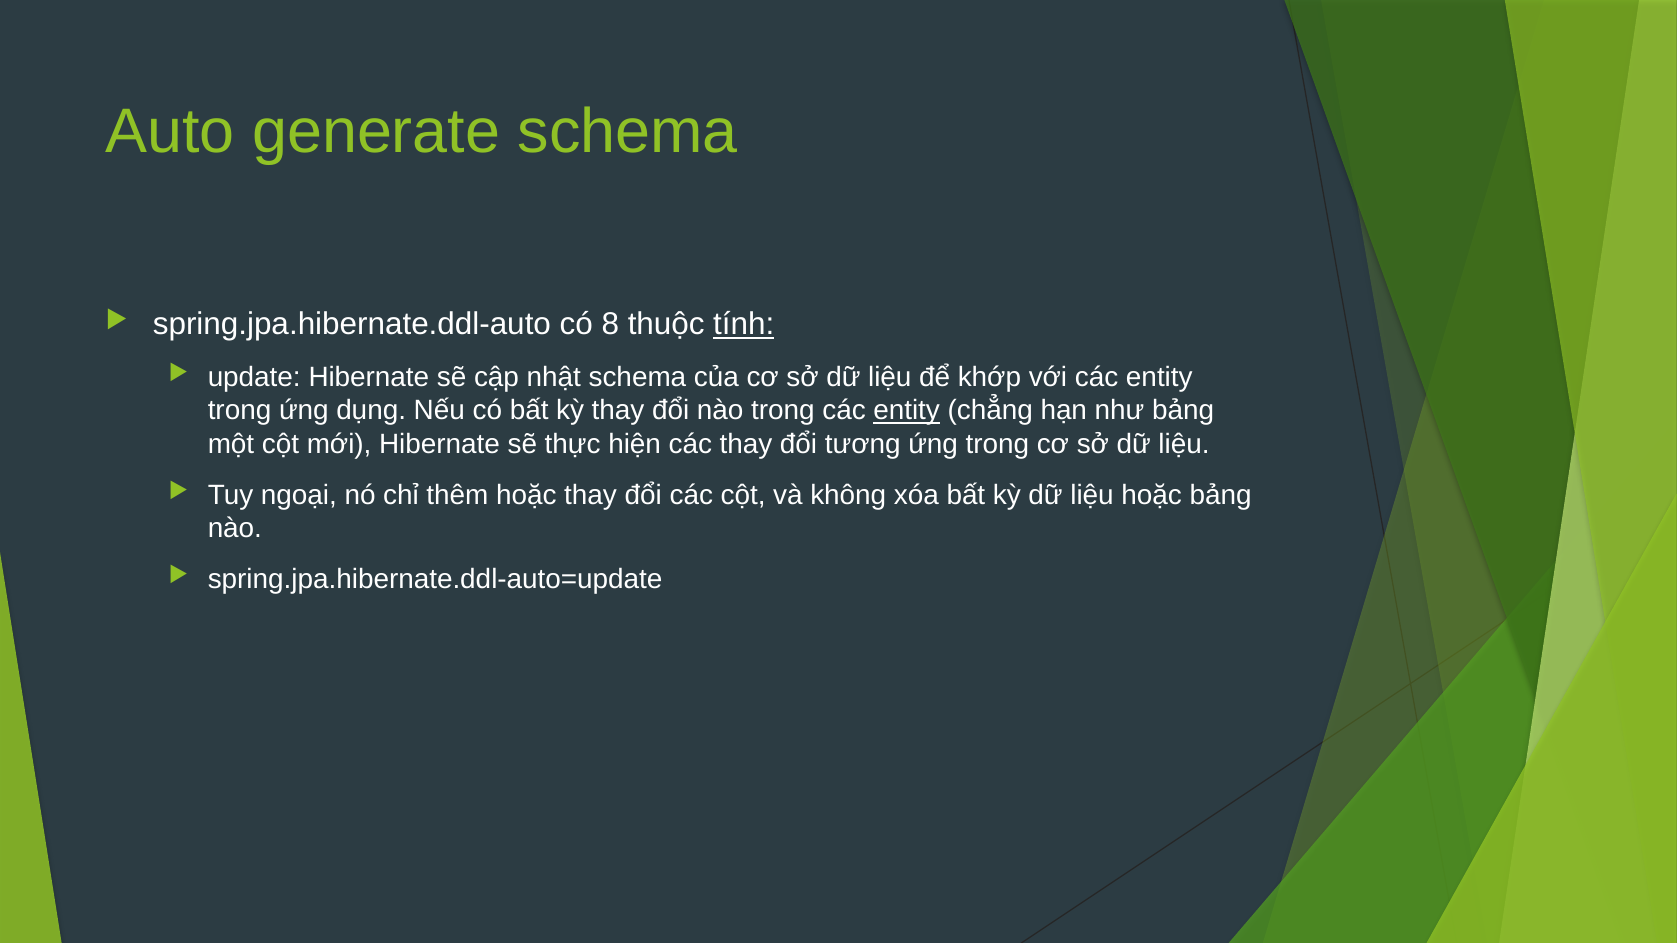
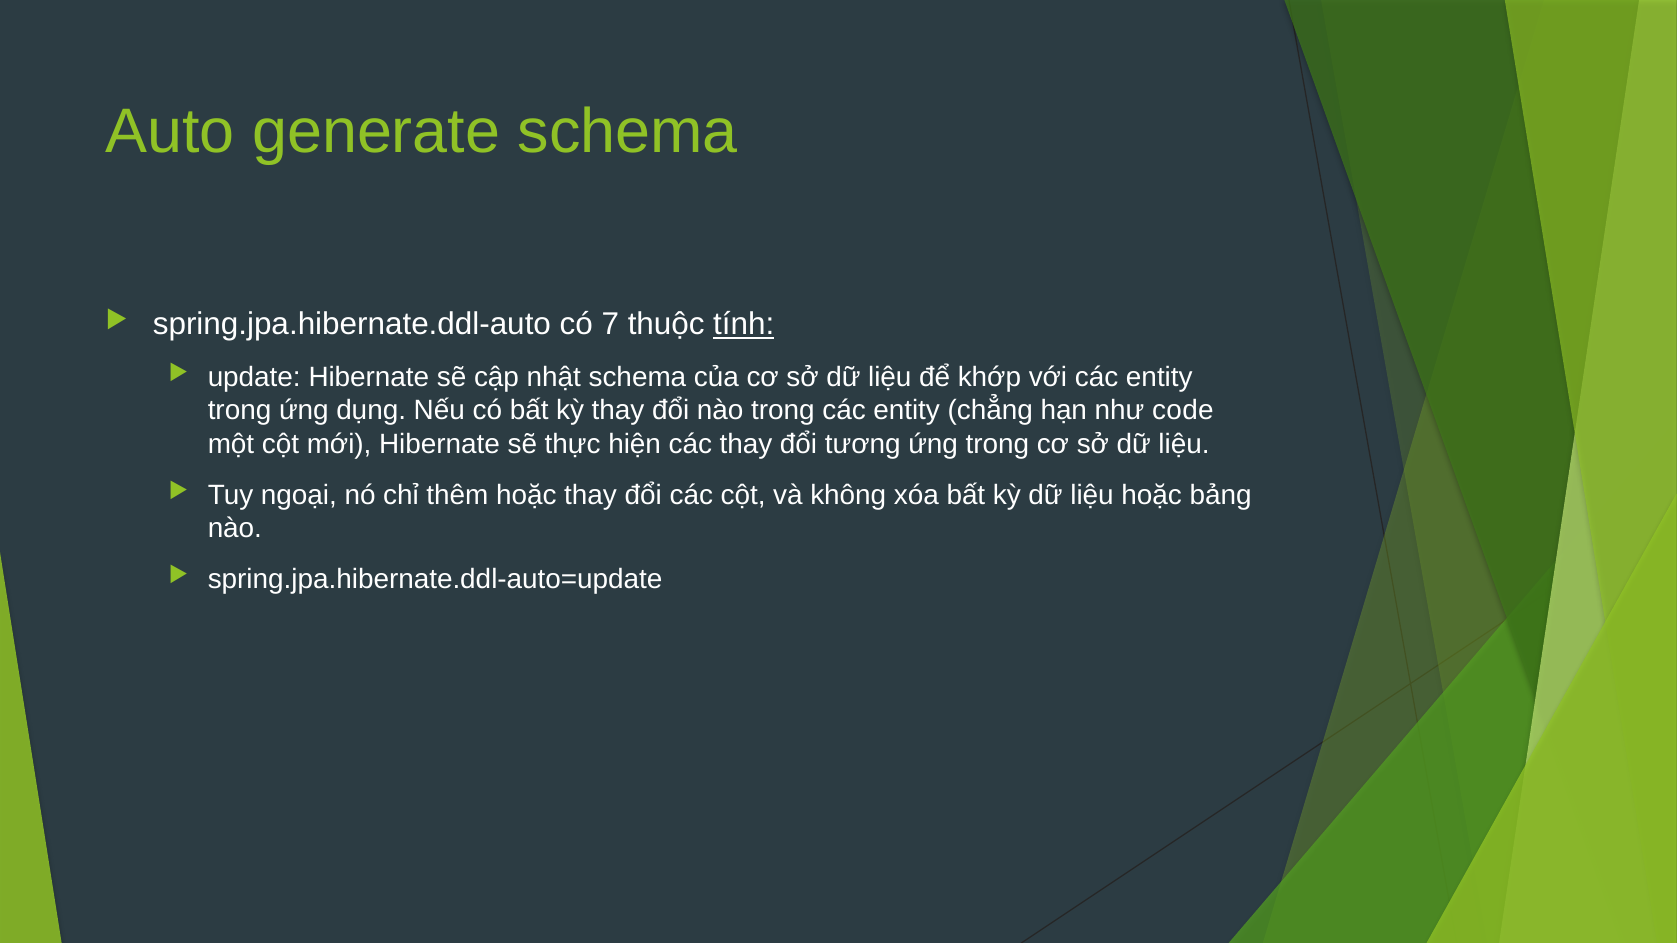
8: 8 -> 7
entity at (907, 411) underline: present -> none
như bảng: bảng -> code
